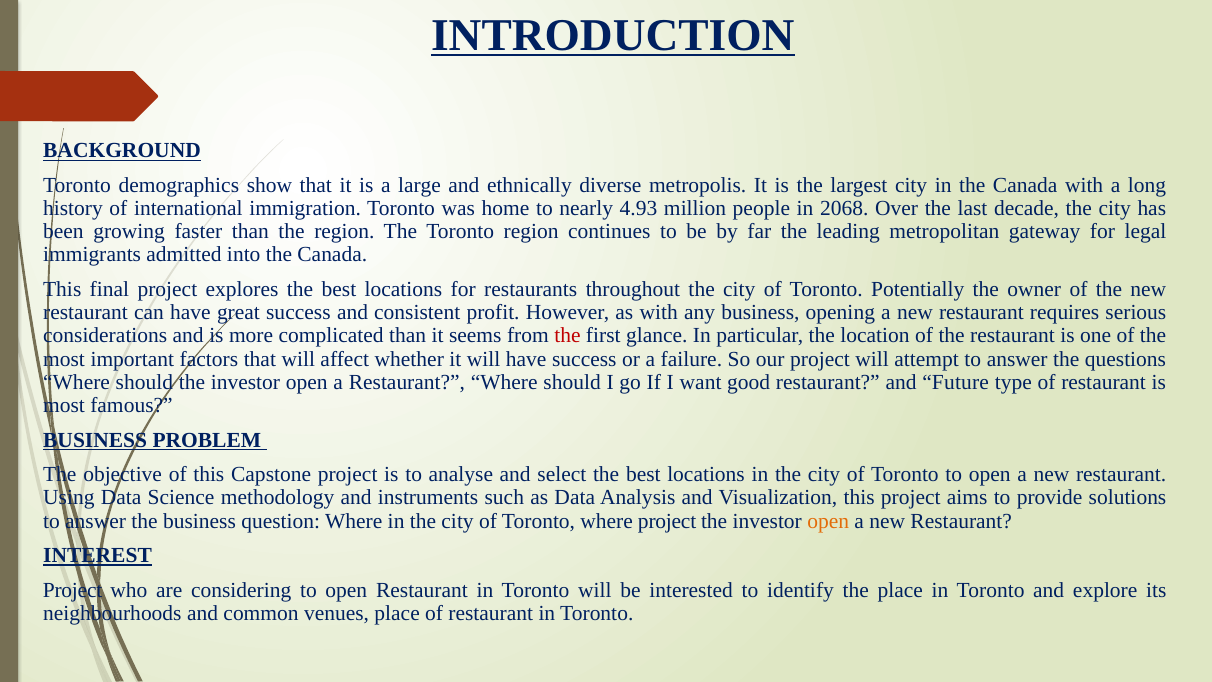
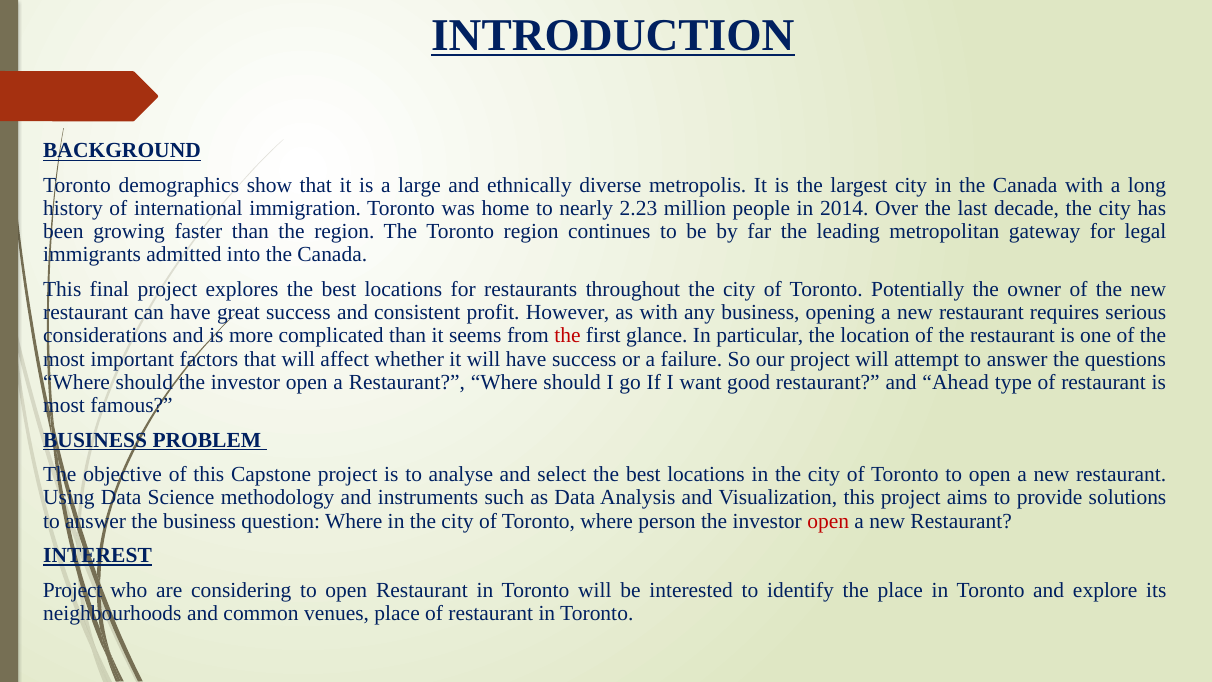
4.93: 4.93 -> 2.23
2068: 2068 -> 2014
Future: Future -> Ahead
where project: project -> person
open at (828, 521) colour: orange -> red
